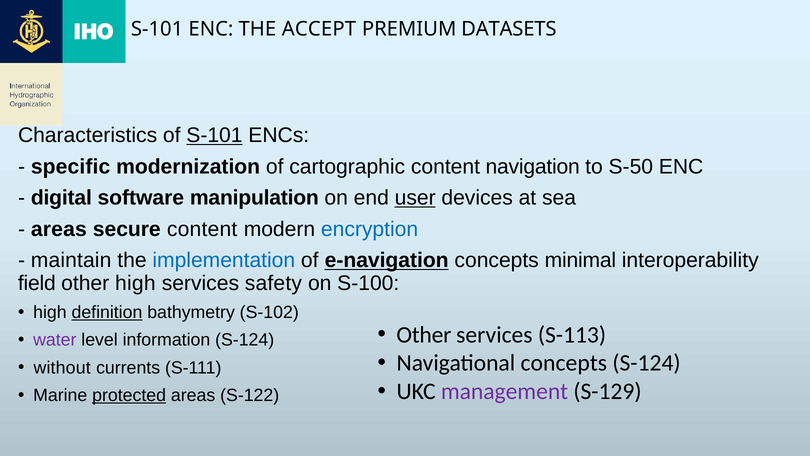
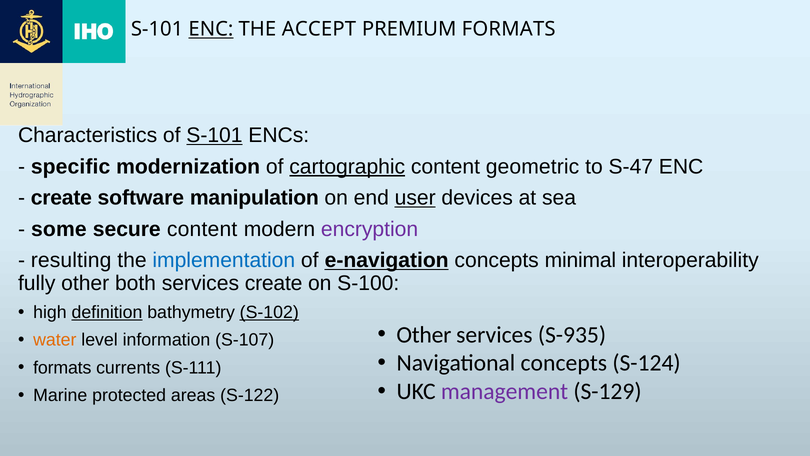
ENC at (211, 29) underline: none -> present
PREMIUM DATASETS: DATASETS -> FORMATS
cartographic underline: none -> present
navigation: navigation -> geometric
S-50: S-50 -> S-47
digital at (61, 198): digital -> create
areas at (59, 229): areas -> some
encryption colour: blue -> purple
maintain: maintain -> resulting
field: field -> fully
other high: high -> both
services safety: safety -> create
S-102 underline: none -> present
S-113: S-113 -> S-935
water colour: purple -> orange
information S-124: S-124 -> S-107
without at (62, 367): without -> formats
protected underline: present -> none
